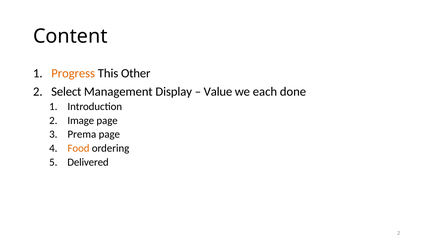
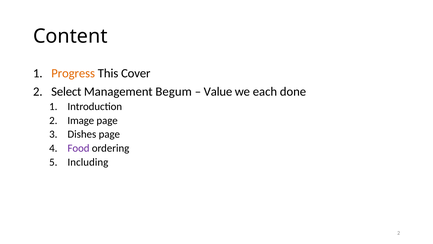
Other: Other -> Cover
Display: Display -> Begum
Prema: Prema -> Dishes
Food colour: orange -> purple
Delivered: Delivered -> Including
